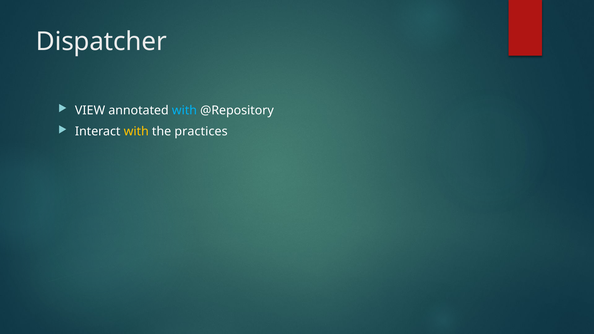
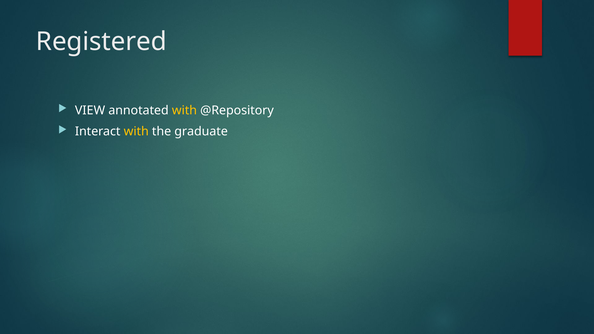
Dispatcher: Dispatcher -> Registered
with at (184, 111) colour: light blue -> yellow
practices: practices -> graduate
